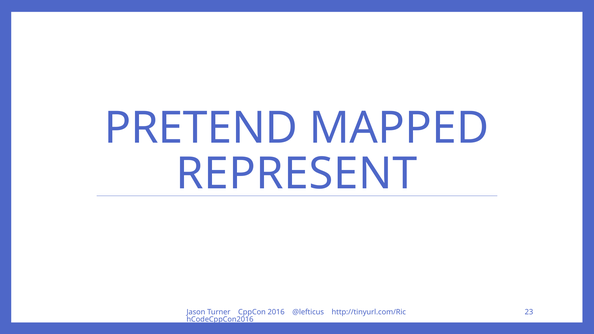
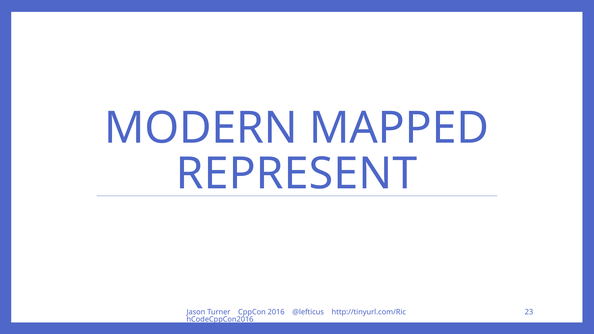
PRETEND: PRETEND -> MODERN
